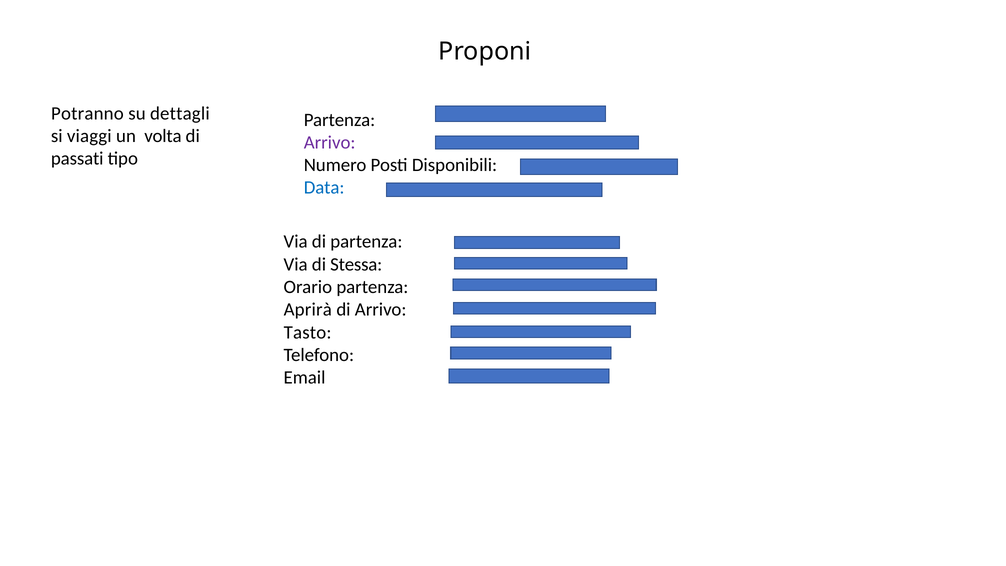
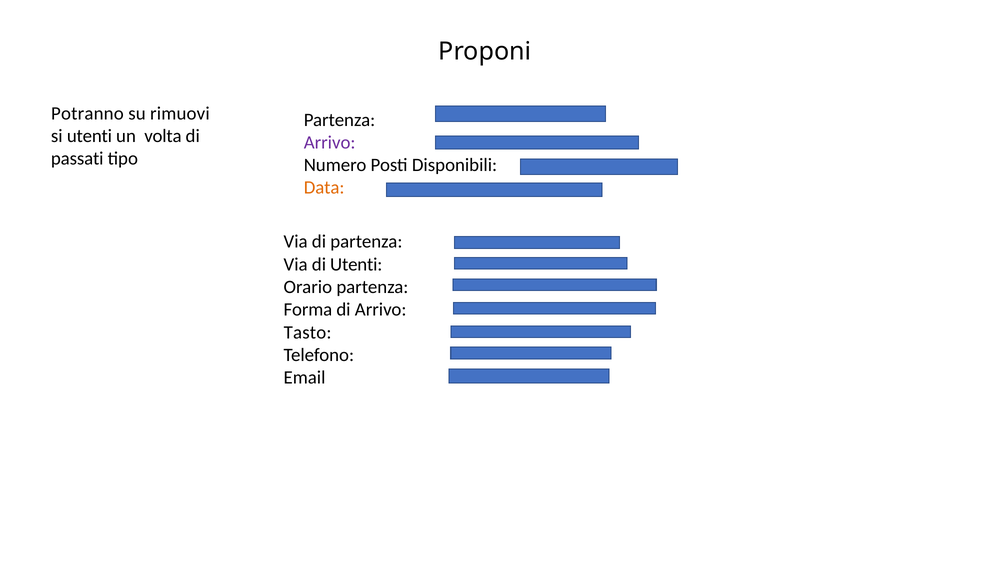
dettagli: dettagli -> rimuovi
si viaggi: viaggi -> utenti
Data colour: blue -> orange
di Stessa: Stessa -> Utenti
Aprirà: Aprirà -> Forma
